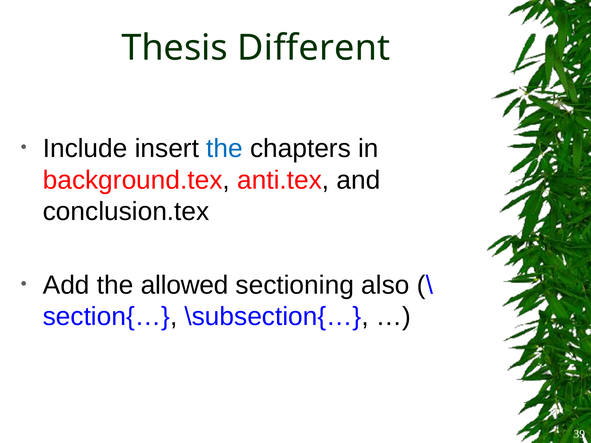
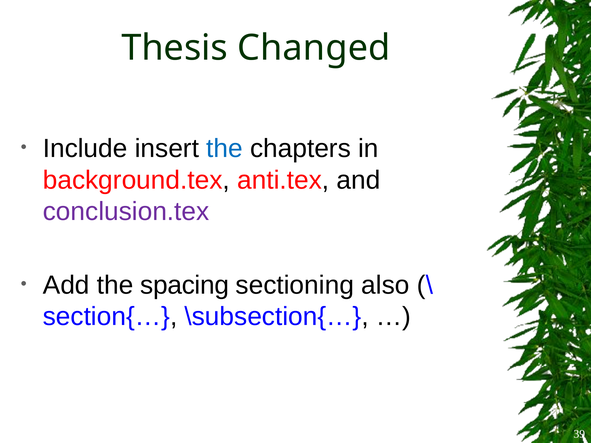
Different: Different -> Changed
conclusion.tex colour: black -> purple
allowed: allowed -> spacing
